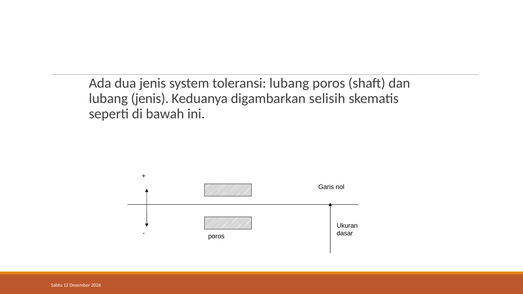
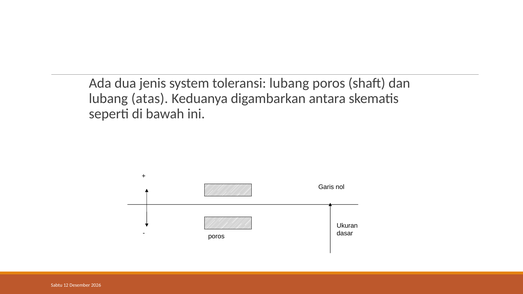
lubang jenis: jenis -> atas
selisih: selisih -> antara
